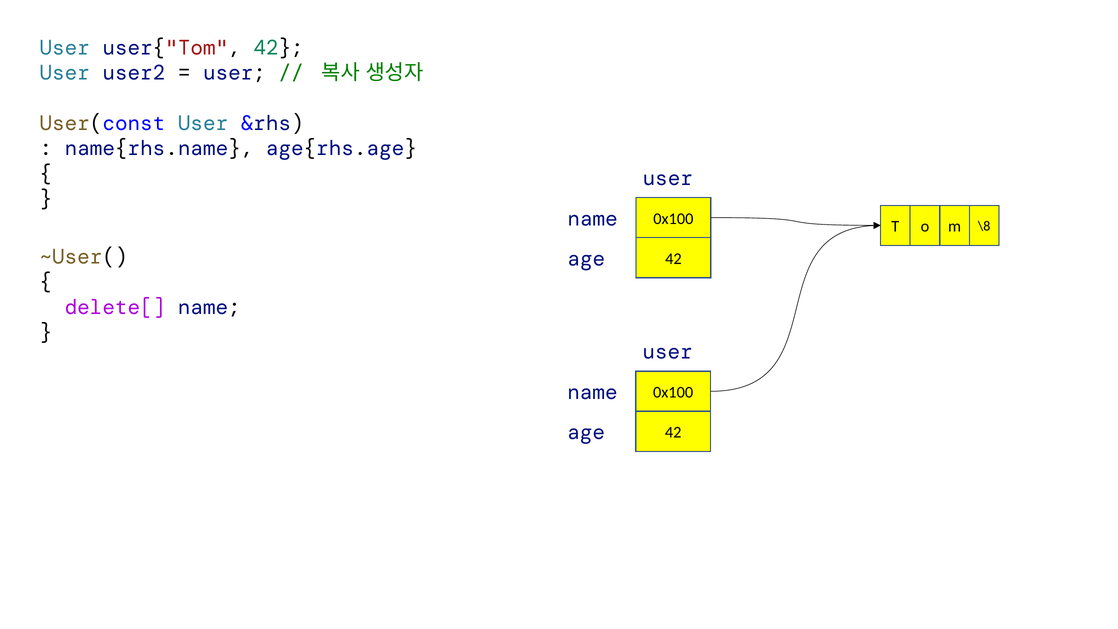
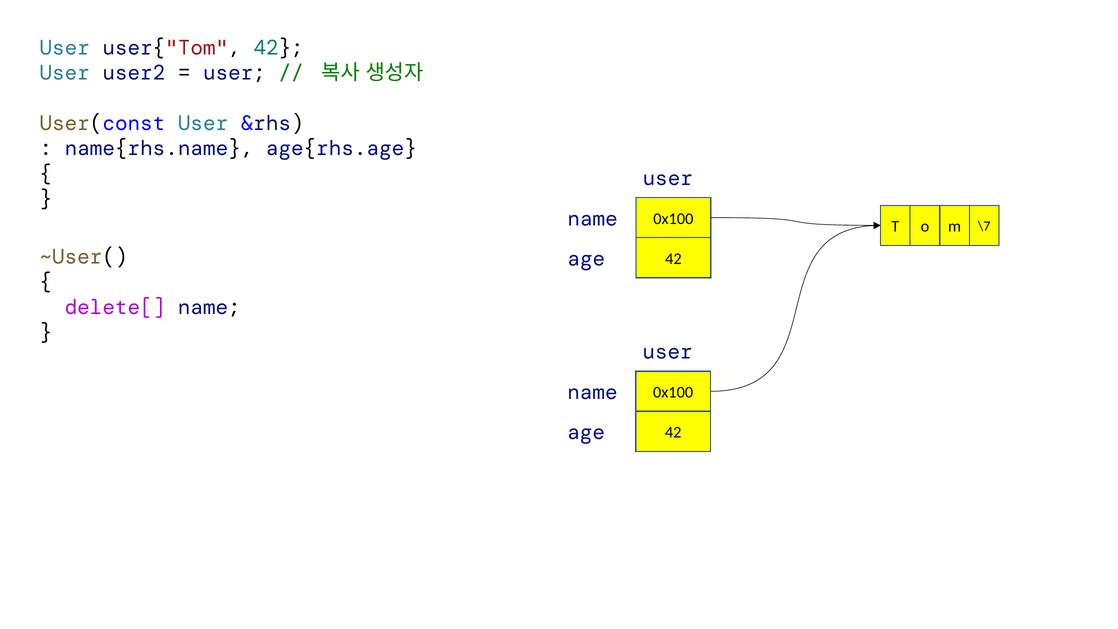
\8: \8 -> \7
